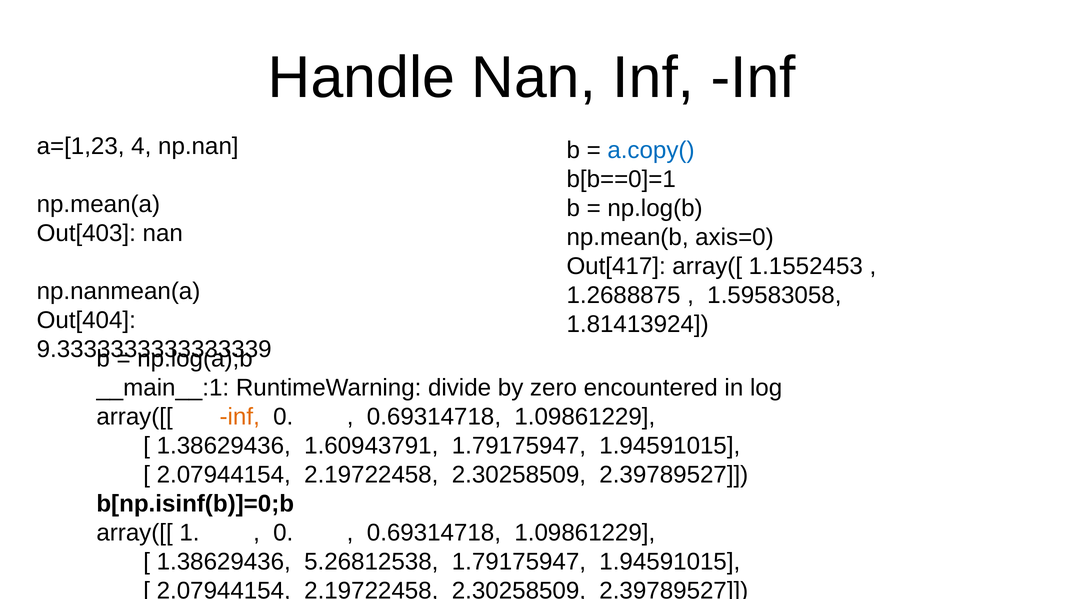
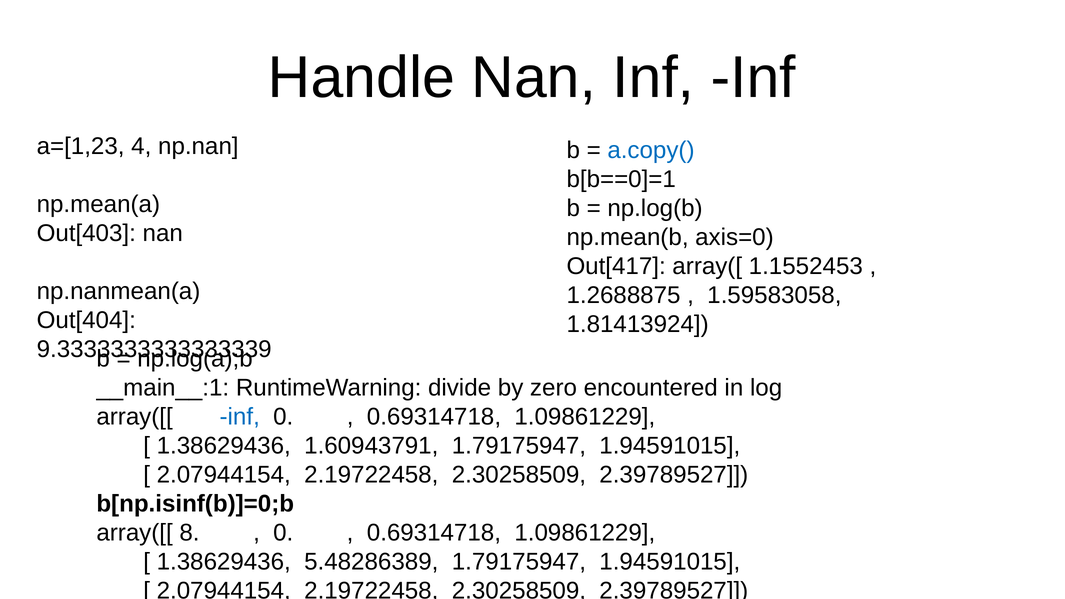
inf at (240, 417) colour: orange -> blue
1: 1 -> 8
5.26812538: 5.26812538 -> 5.48286389
